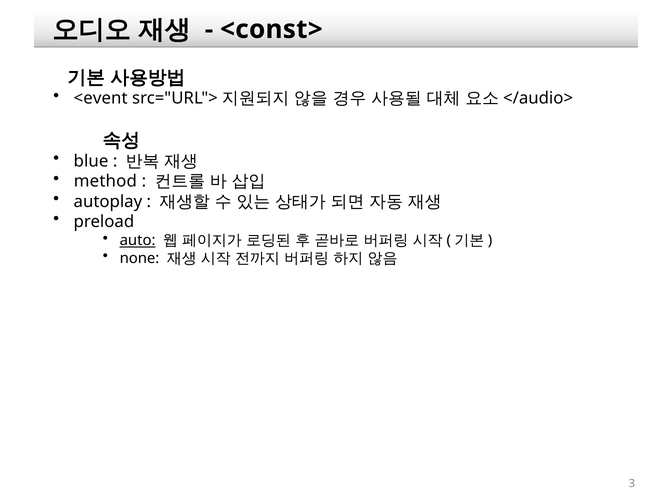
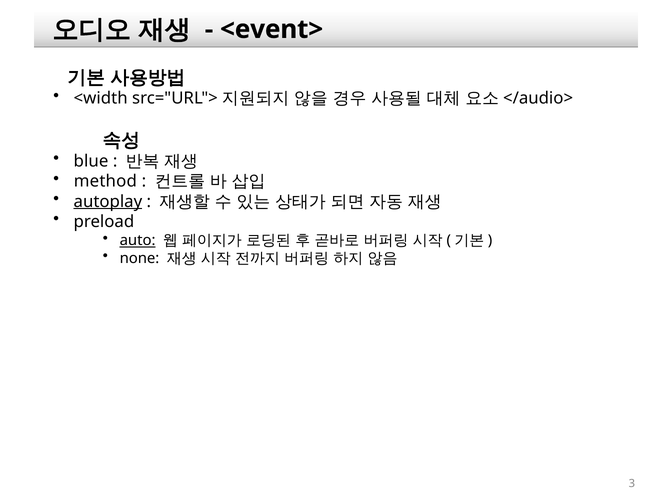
<const>: <const> -> <event>
<event: <event -> <width
autoplay underline: none -> present
